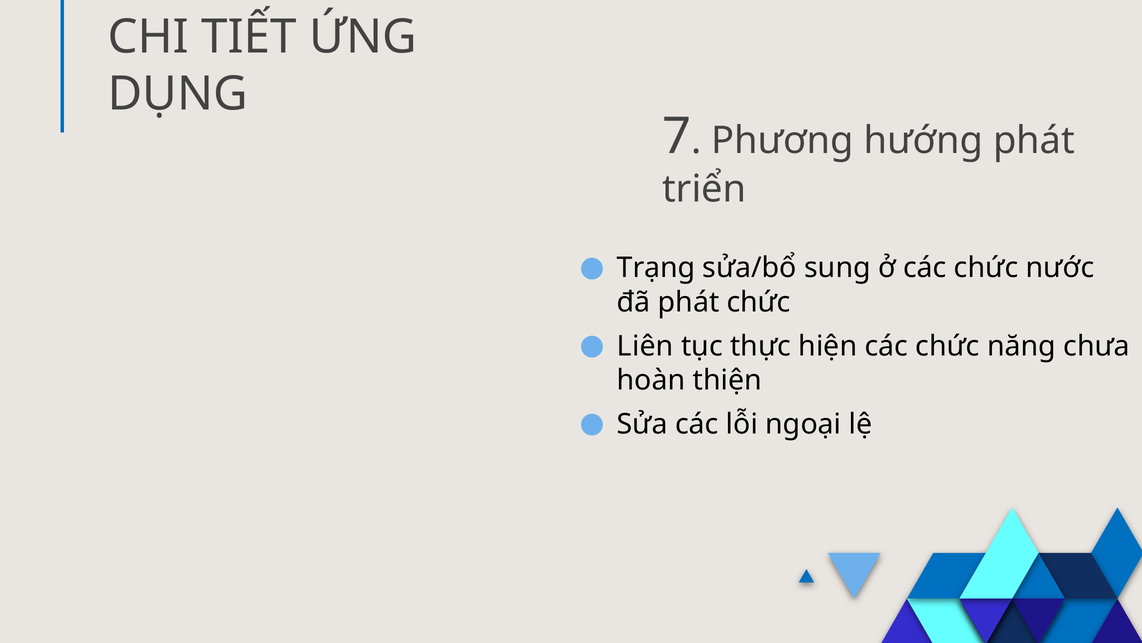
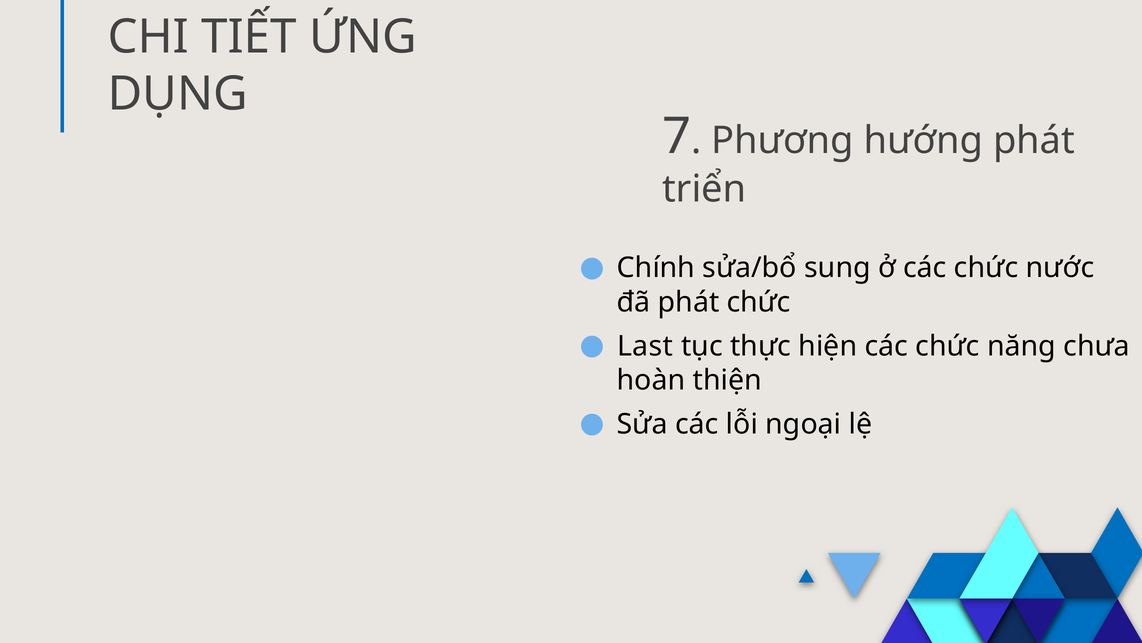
Trạng: Trạng -> Chính
Liên: Liên -> Last
